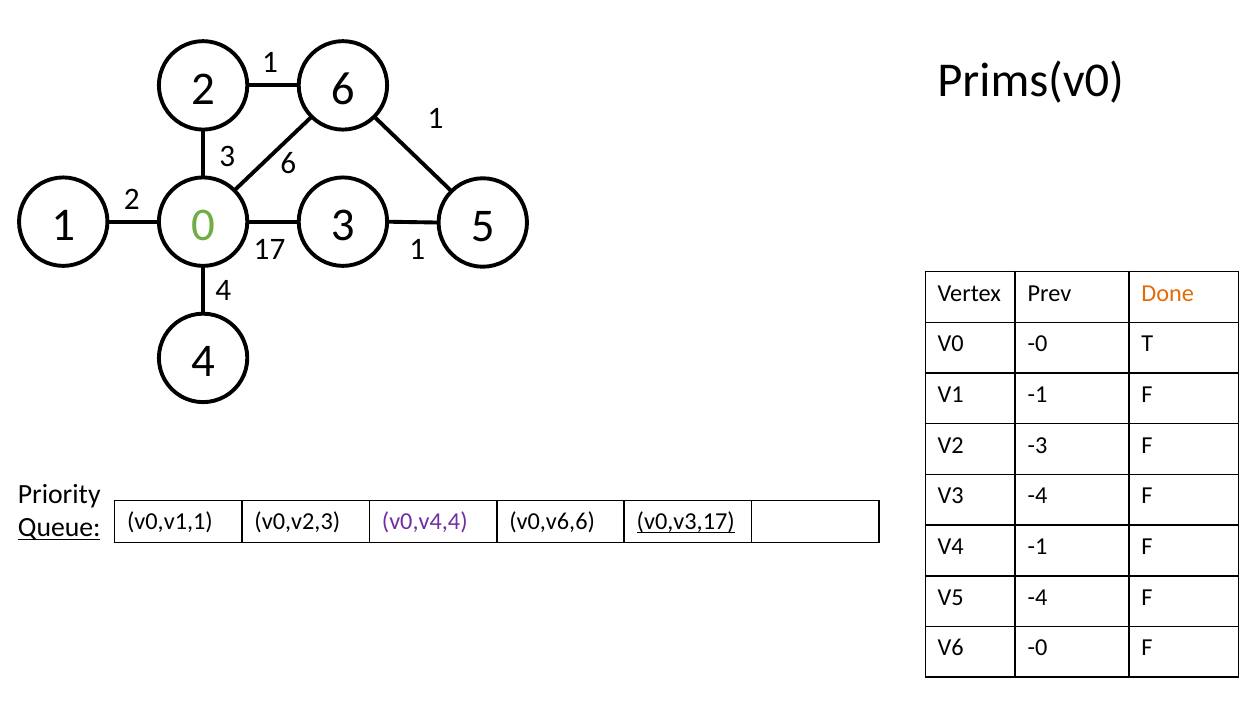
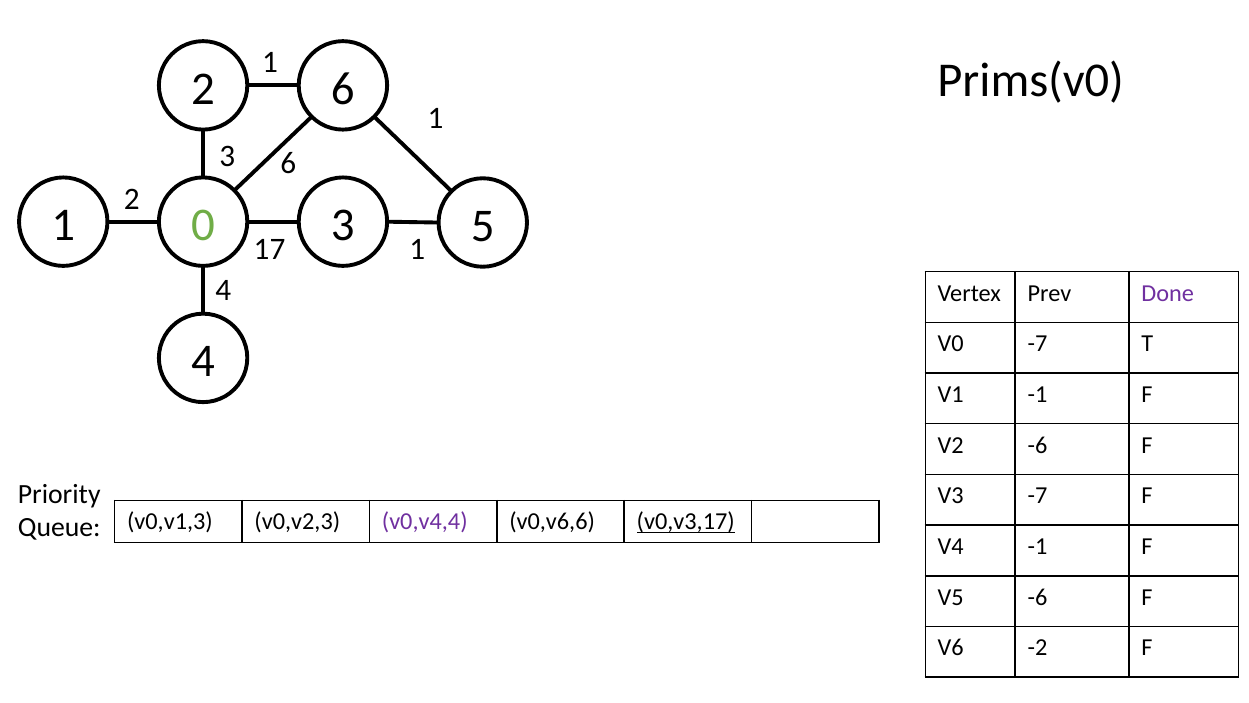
Done colour: orange -> purple
V0 -0: -0 -> -7
V2 -3: -3 -> -6
V3 -4: -4 -> -7
v0,v1,1: v0,v1,1 -> v0,v1,3
Queue underline: present -> none
V5 -4: -4 -> -6
V6 -0: -0 -> -2
